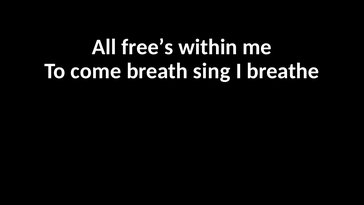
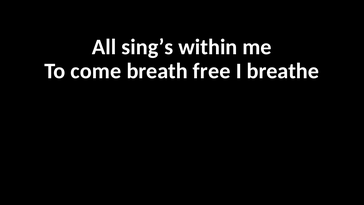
free’s: free’s -> sing’s
sing: sing -> free
